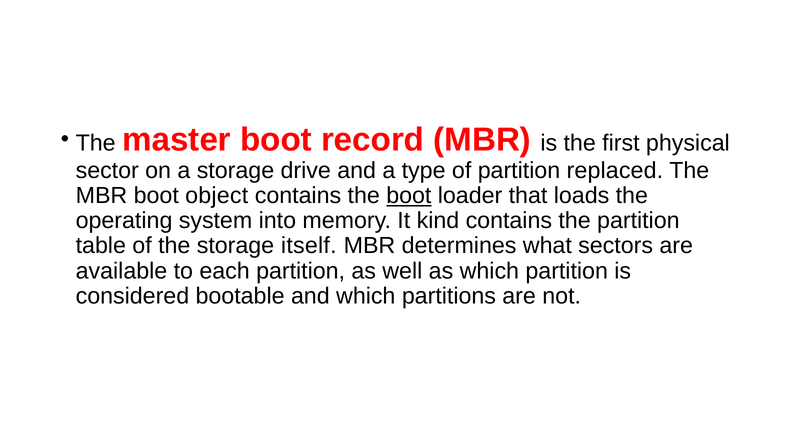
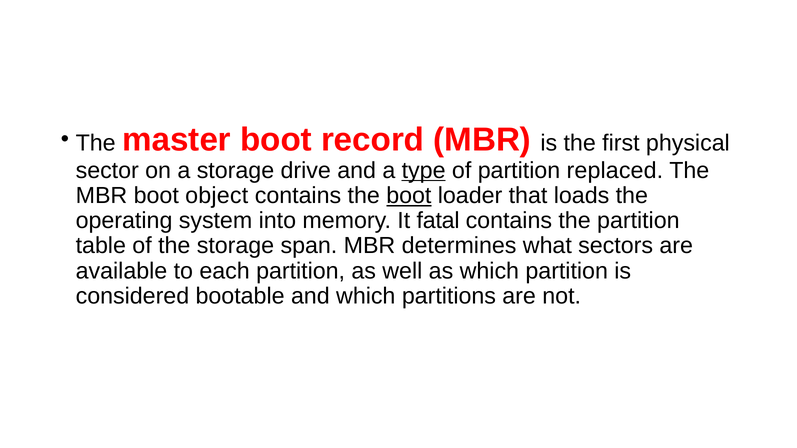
type underline: none -> present
kind: kind -> fatal
itself: itself -> span
